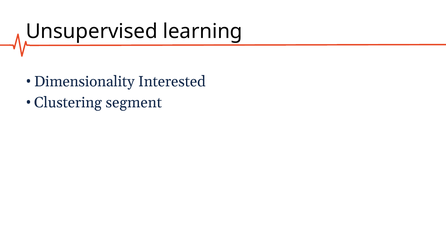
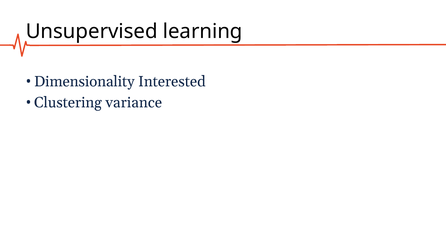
segment: segment -> variance
